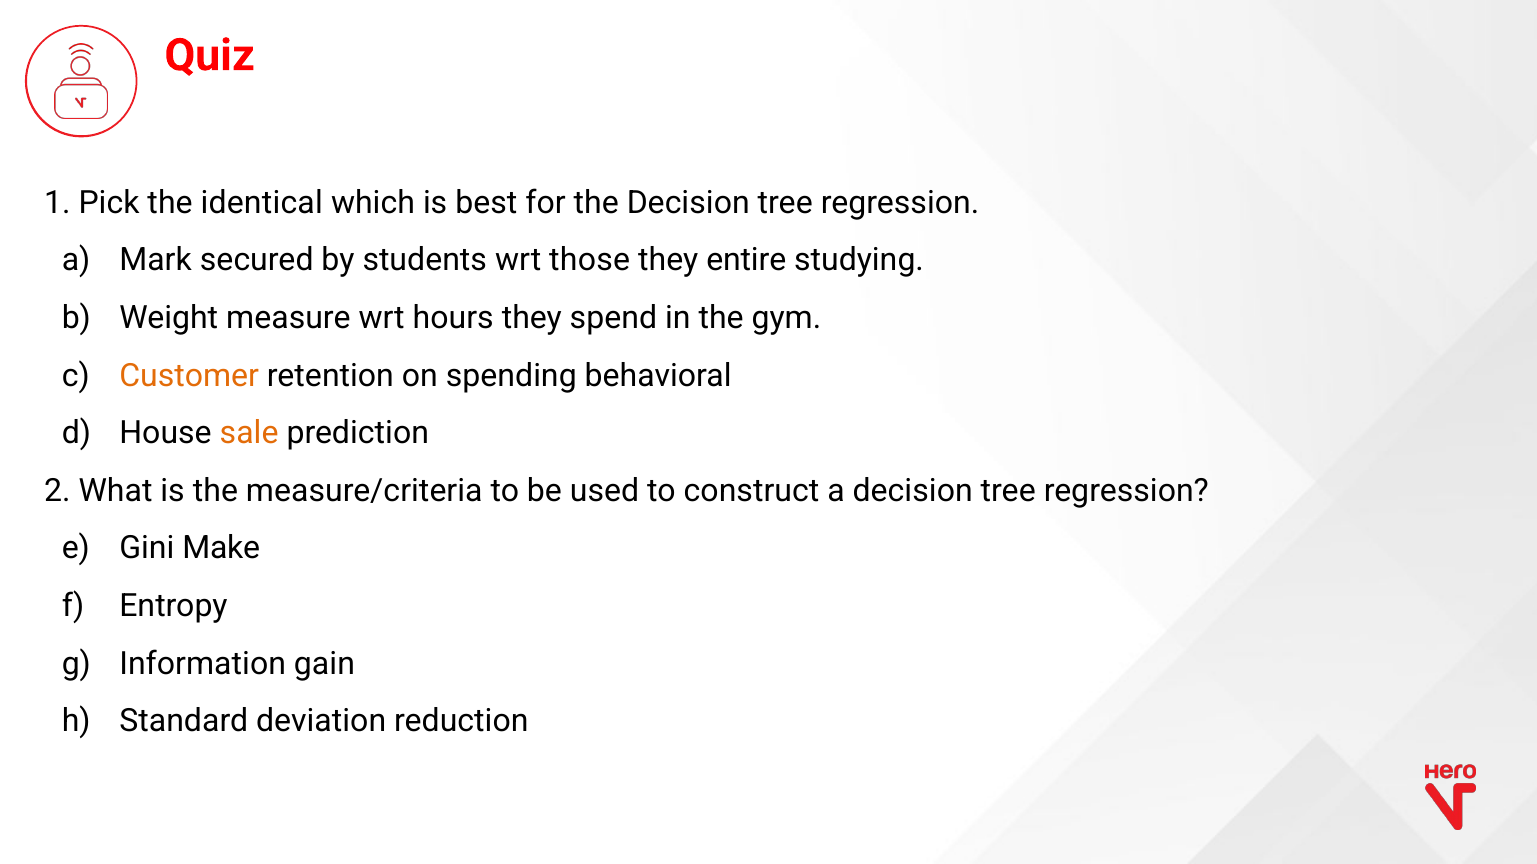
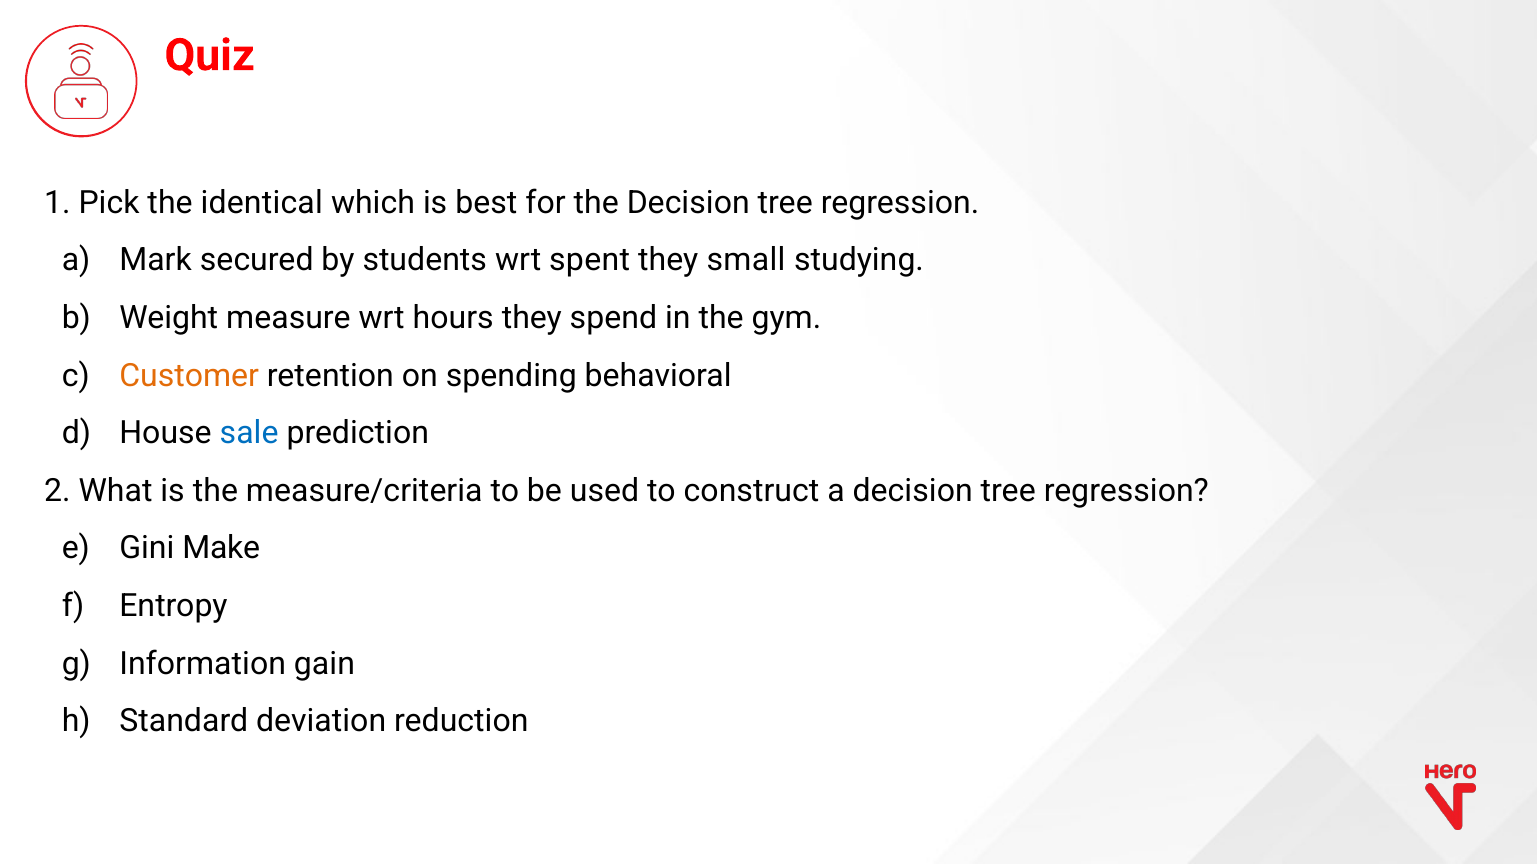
those: those -> spent
entire: entire -> small
sale colour: orange -> blue
